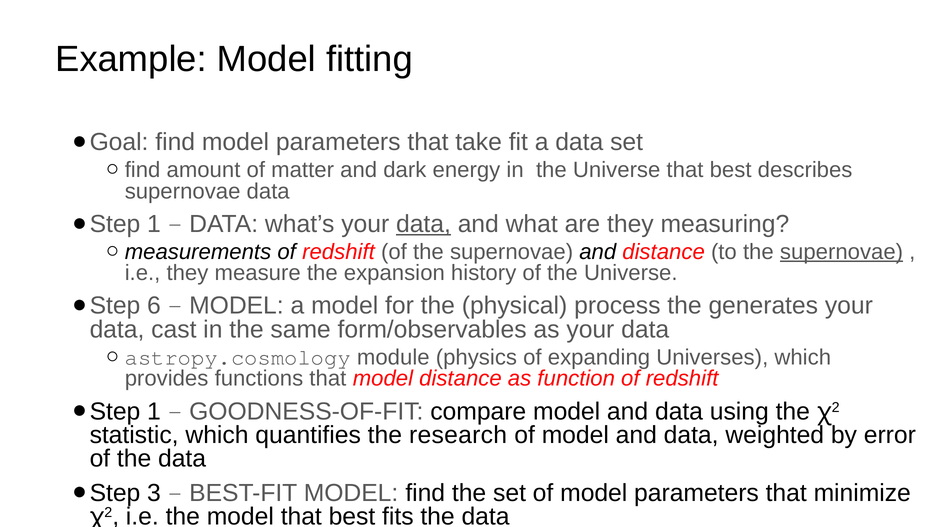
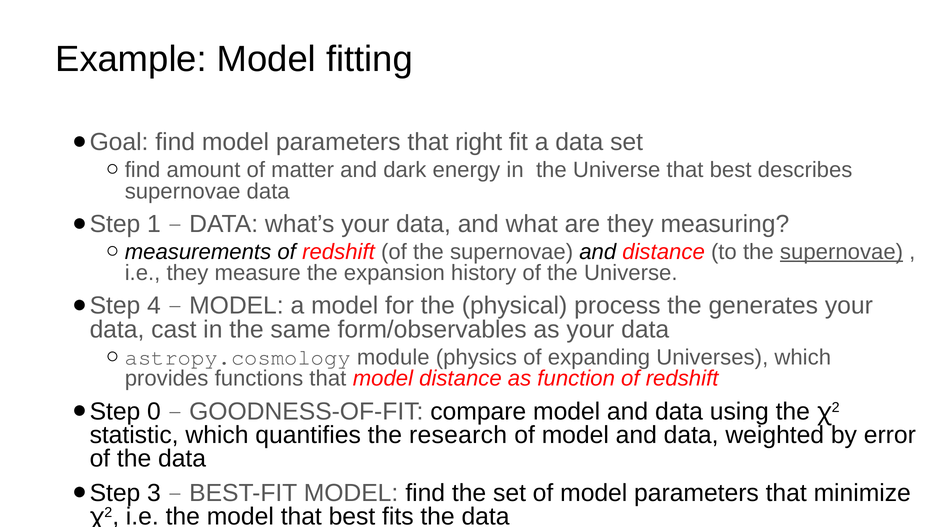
take: take -> right
data at (423, 224) underline: present -> none
6: 6 -> 4
1 at (154, 411): 1 -> 0
